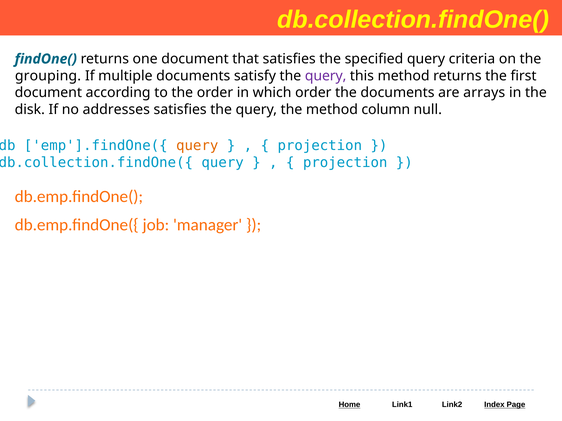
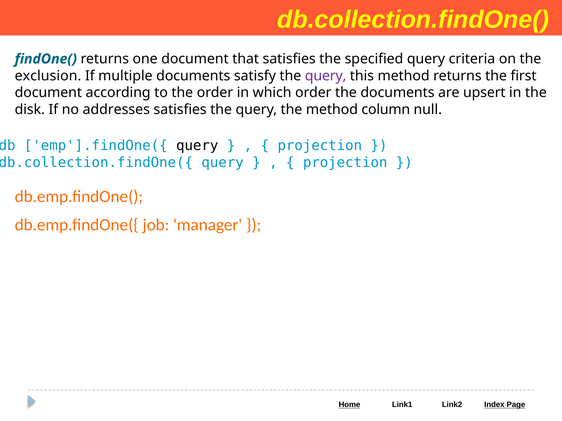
grouping: grouping -> exclusion
arrays: arrays -> upsert
query at (197, 146) colour: orange -> black
